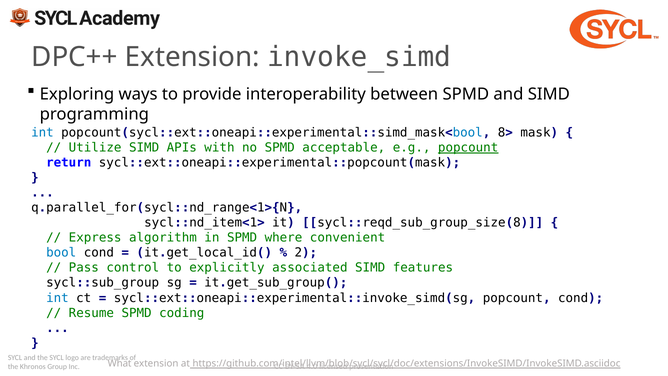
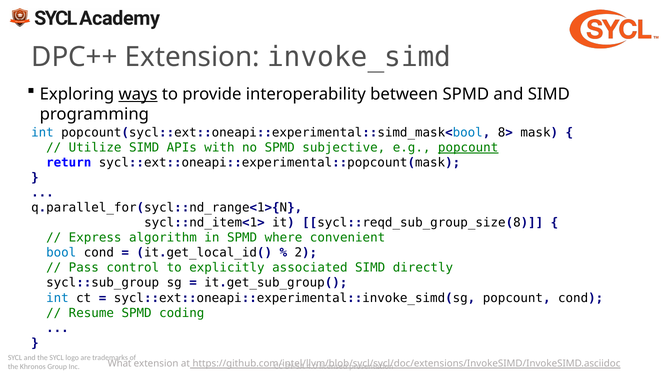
ways underline: none -> present
acceptable: acceptable -> subjective
features: features -> directly
